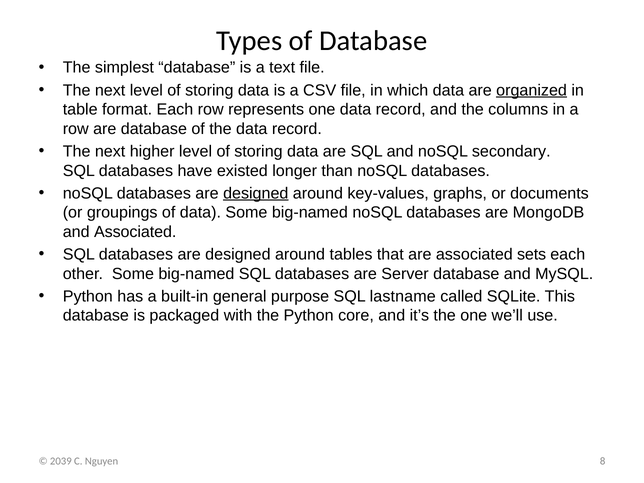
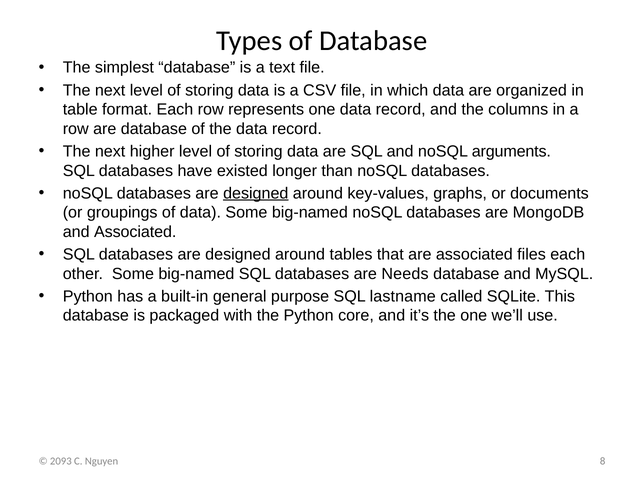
organized underline: present -> none
secondary: secondary -> arguments
sets: sets -> files
Server: Server -> Needs
2039: 2039 -> 2093
